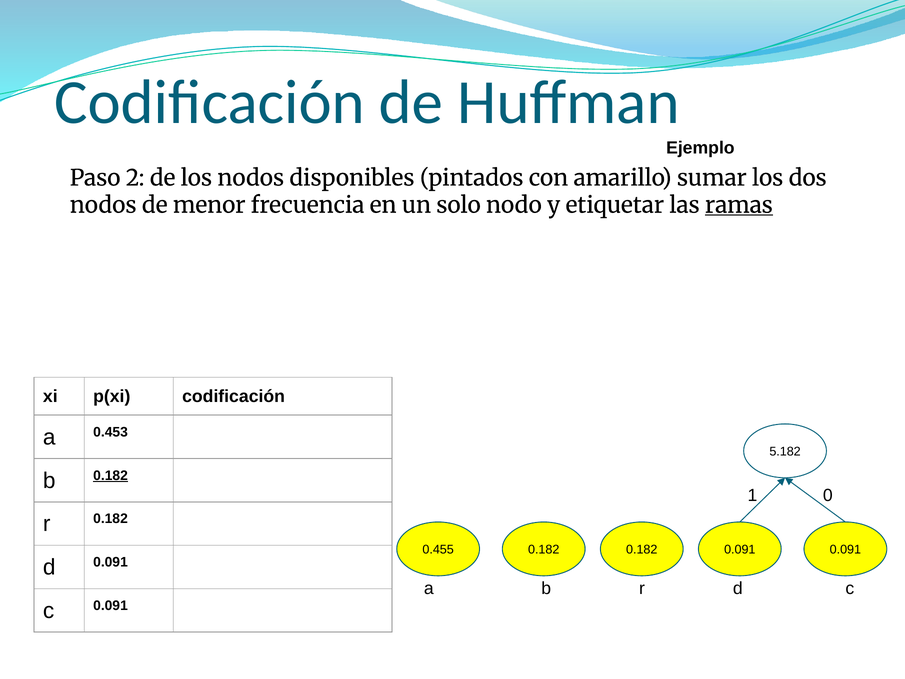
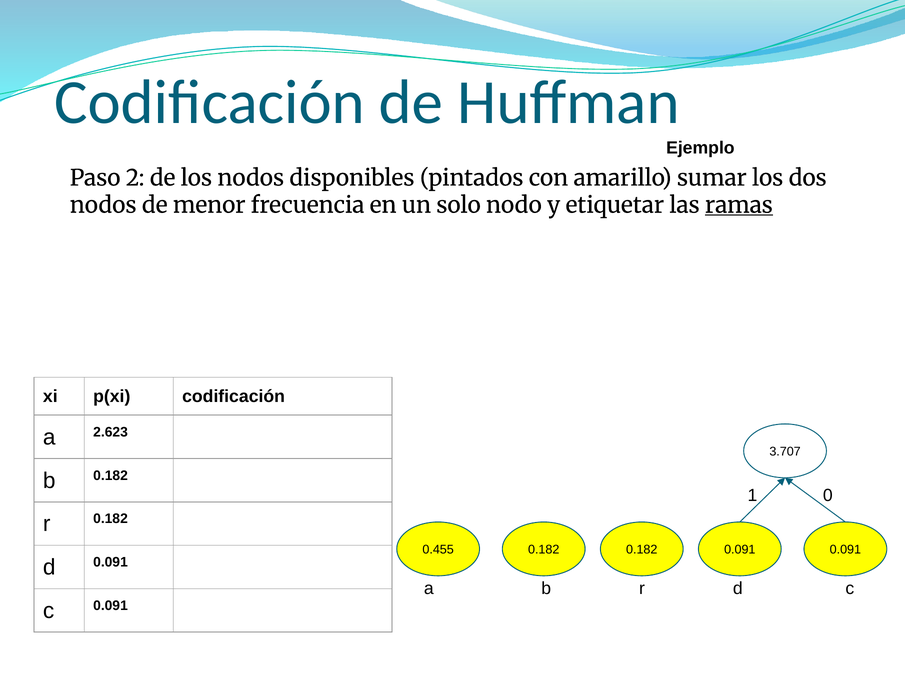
0.453: 0.453 -> 2.623
5.182: 5.182 -> 3.707
0.182 at (111, 475) underline: present -> none
